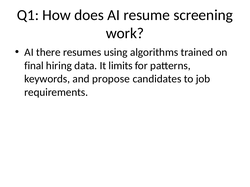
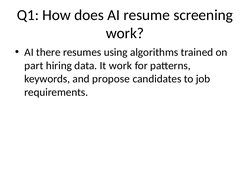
final: final -> part
It limits: limits -> work
